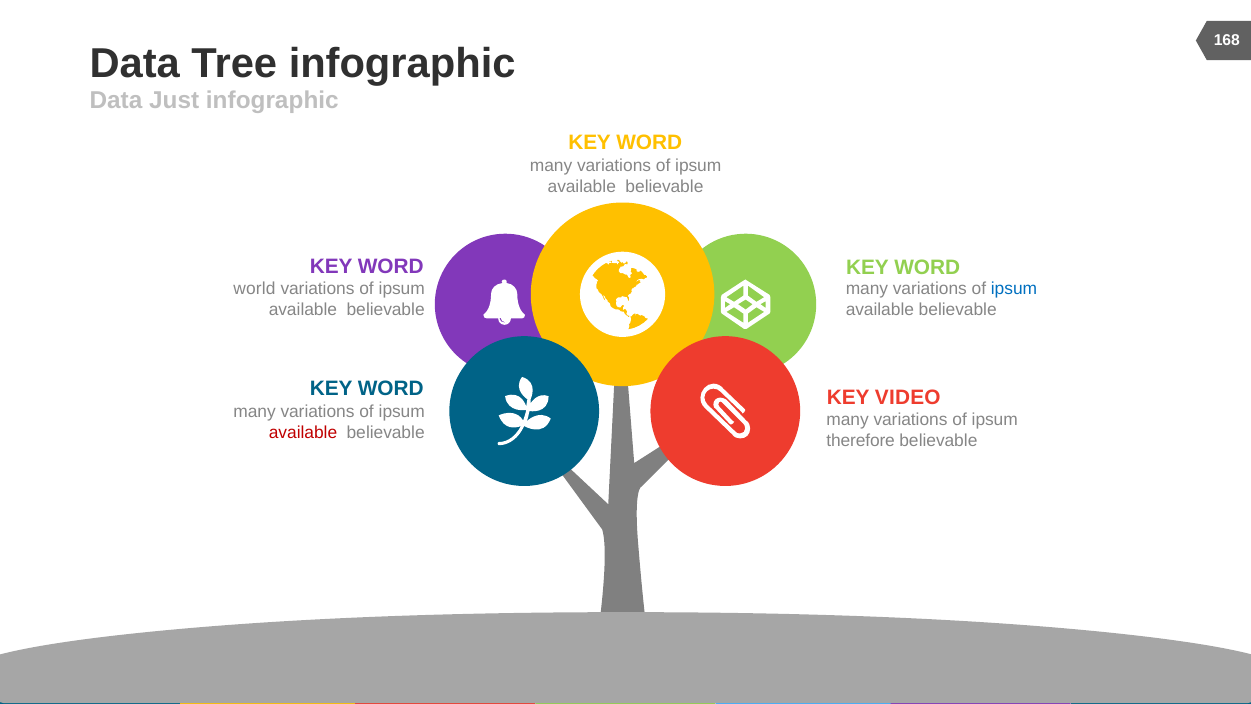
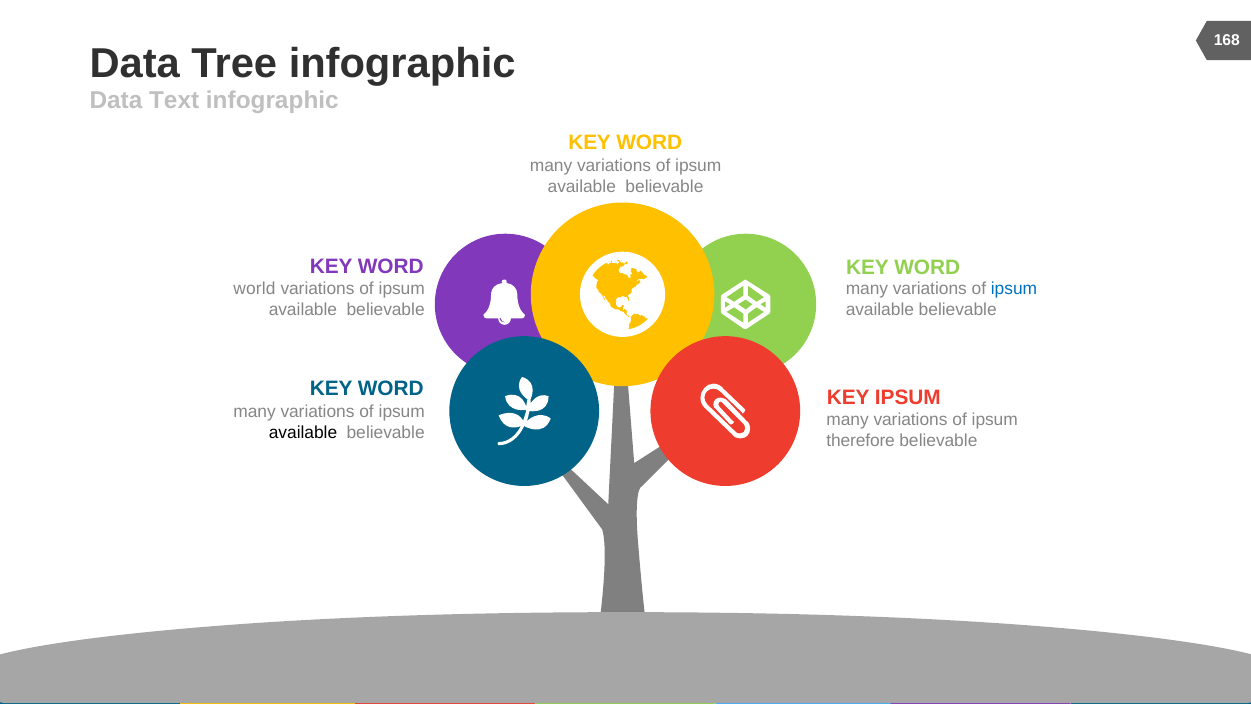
Just: Just -> Text
KEY VIDEO: VIDEO -> IPSUM
available at (303, 432) colour: red -> black
